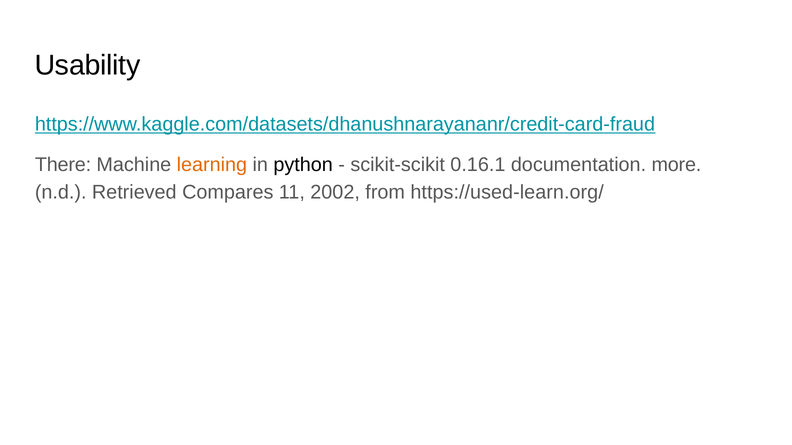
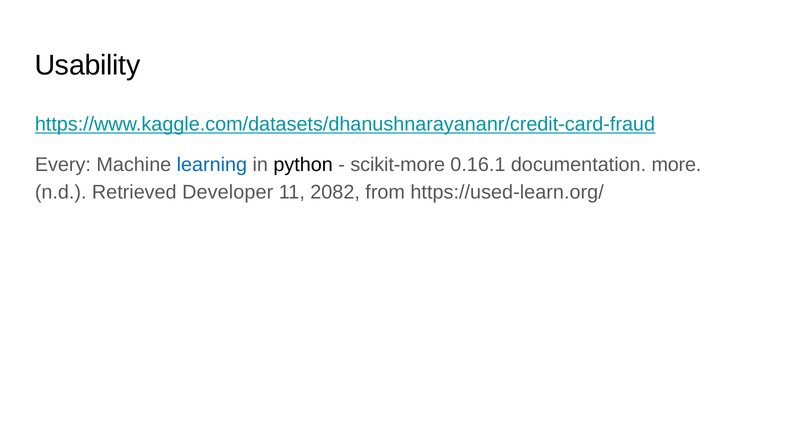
There: There -> Every
learning colour: orange -> blue
scikit-scikit: scikit-scikit -> scikit-more
Compares: Compares -> Developer
2002: 2002 -> 2082
